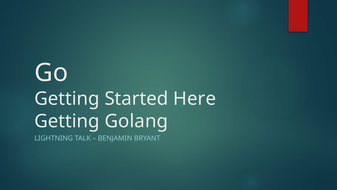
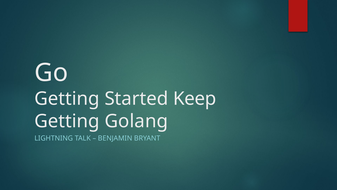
Here: Here -> Keep
